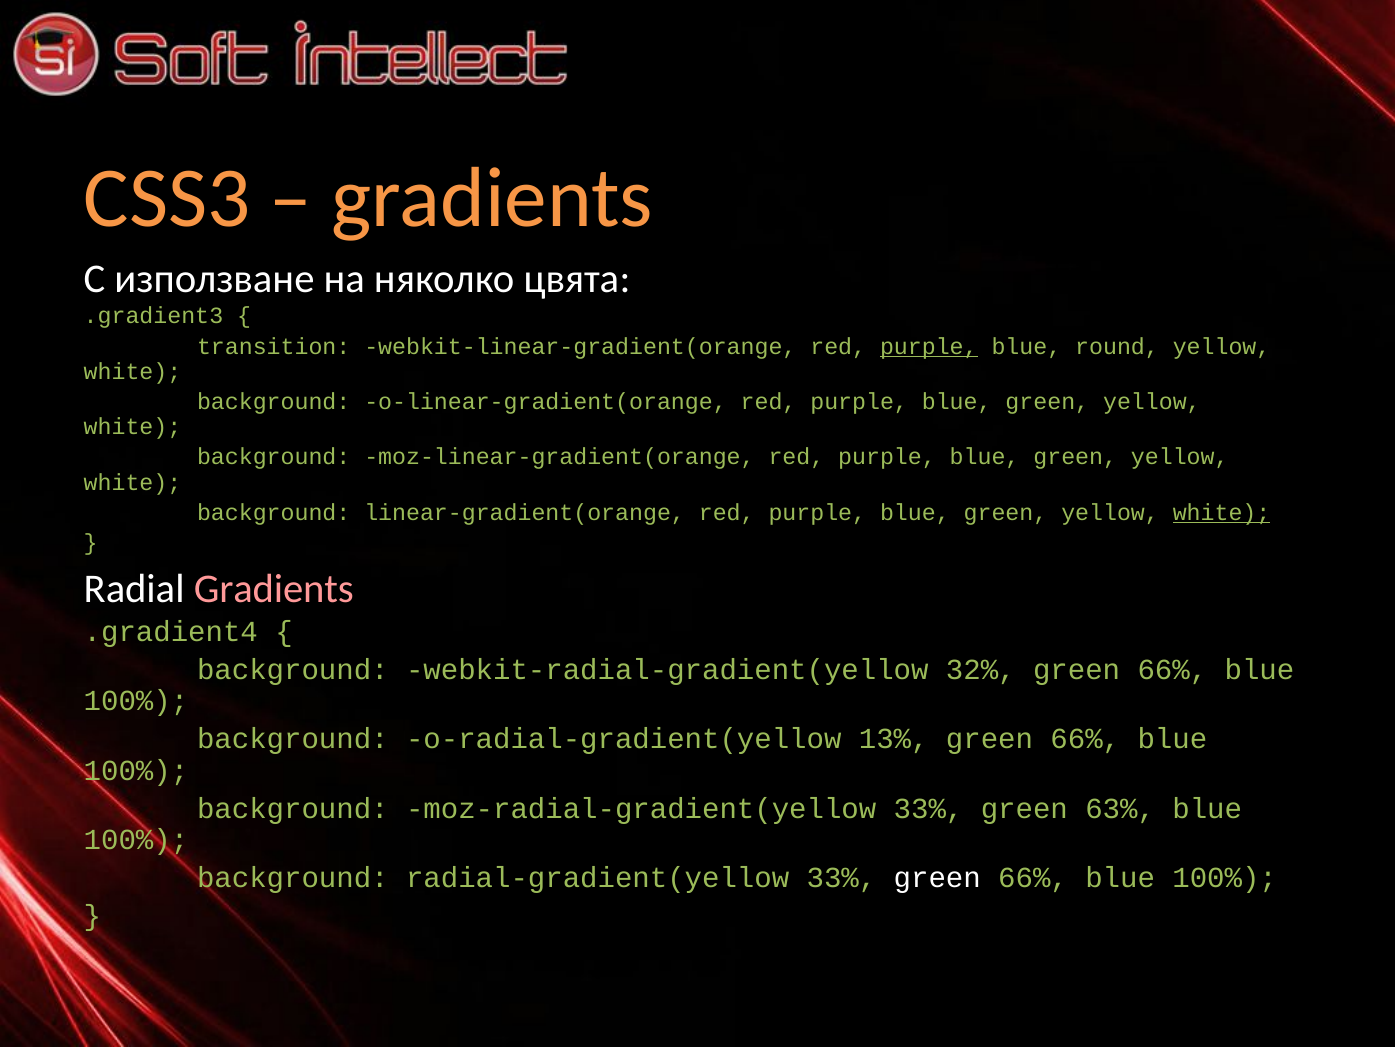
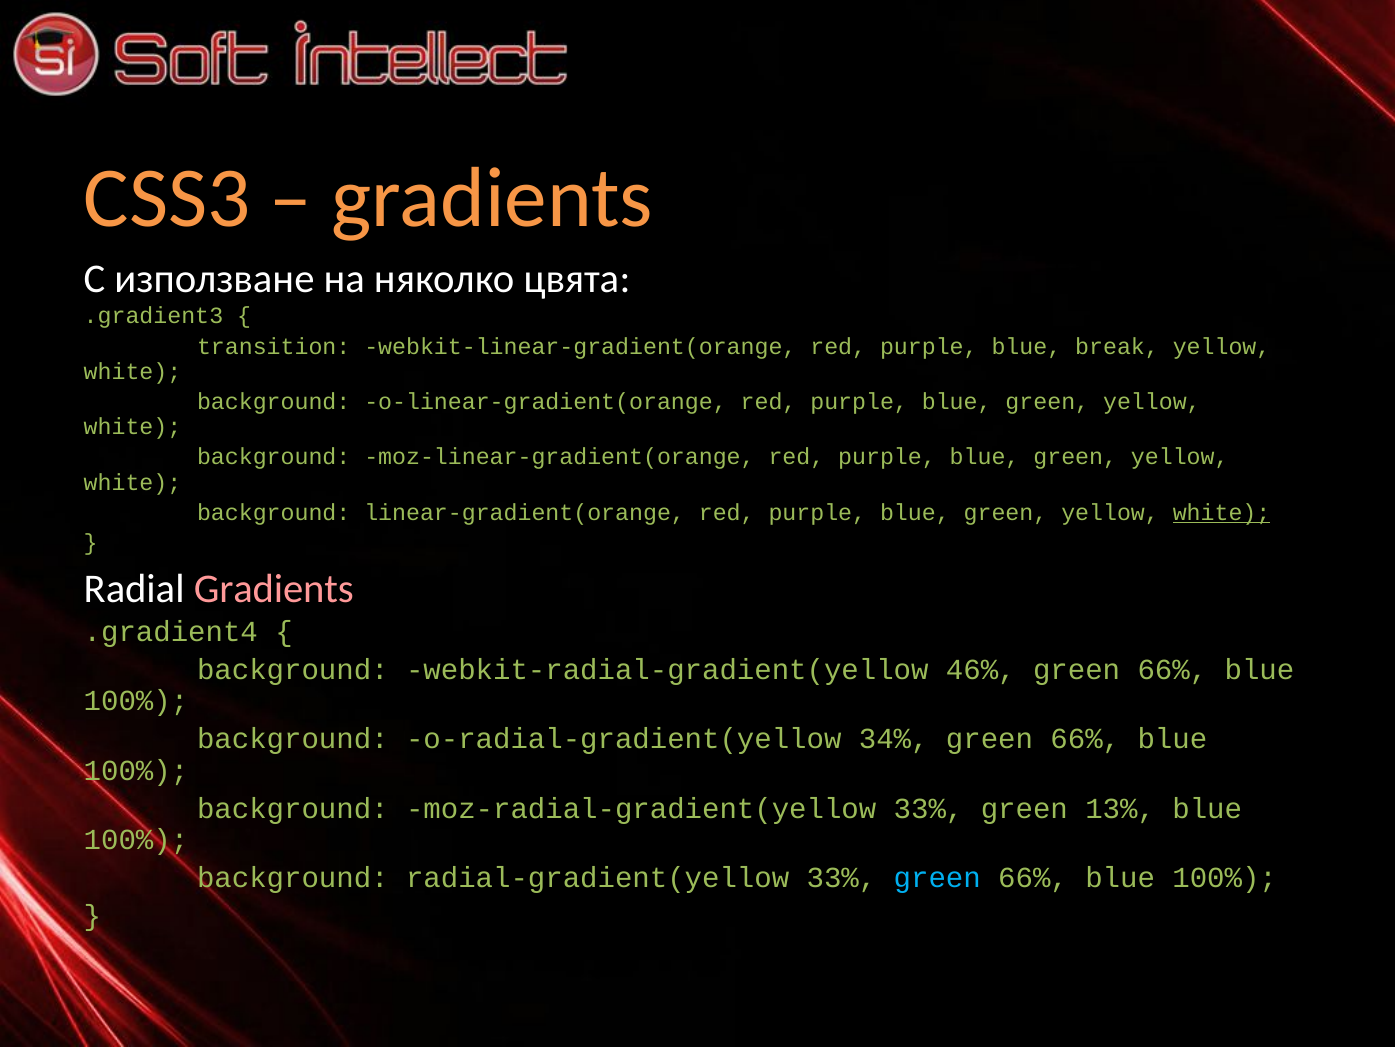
purple at (929, 346) underline: present -> none
round: round -> break
32%: 32% -> 46%
13%: 13% -> 34%
63%: 63% -> 13%
green at (937, 878) colour: white -> light blue
